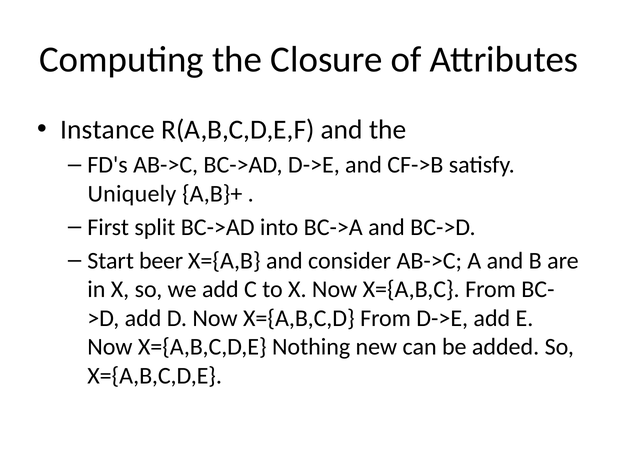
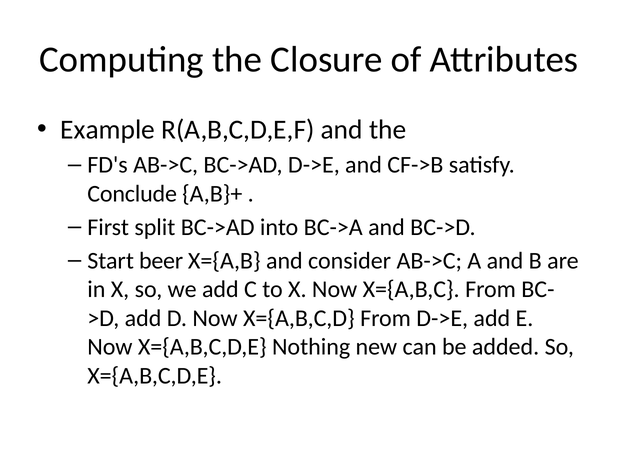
Instance: Instance -> Example
Uniquely: Uniquely -> Conclude
